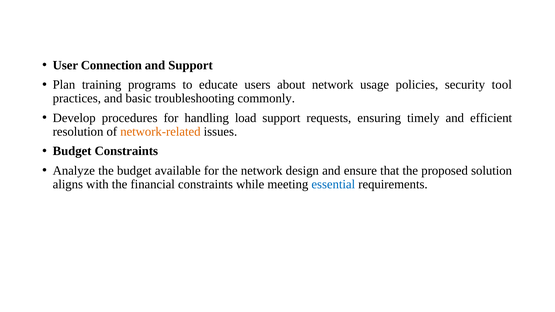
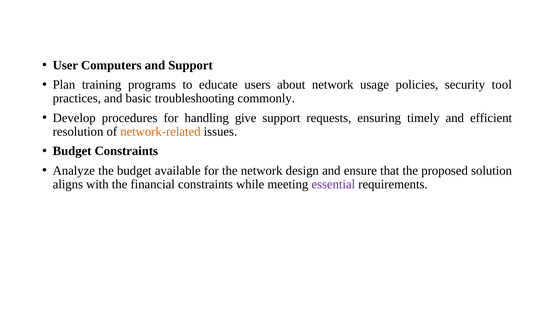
Connection: Connection -> Computers
load: load -> give
essential colour: blue -> purple
